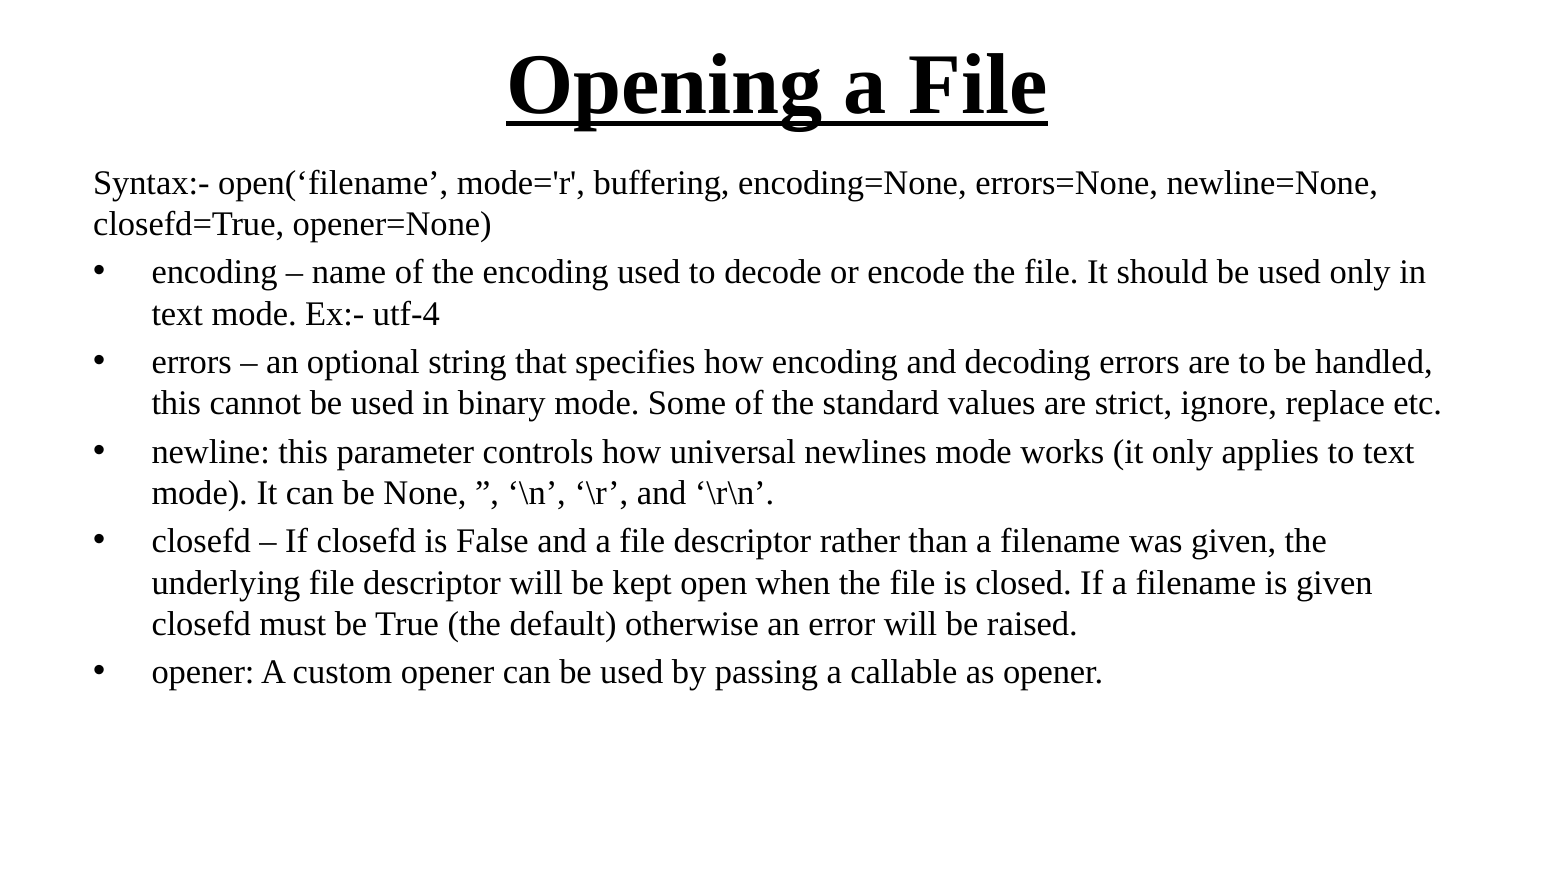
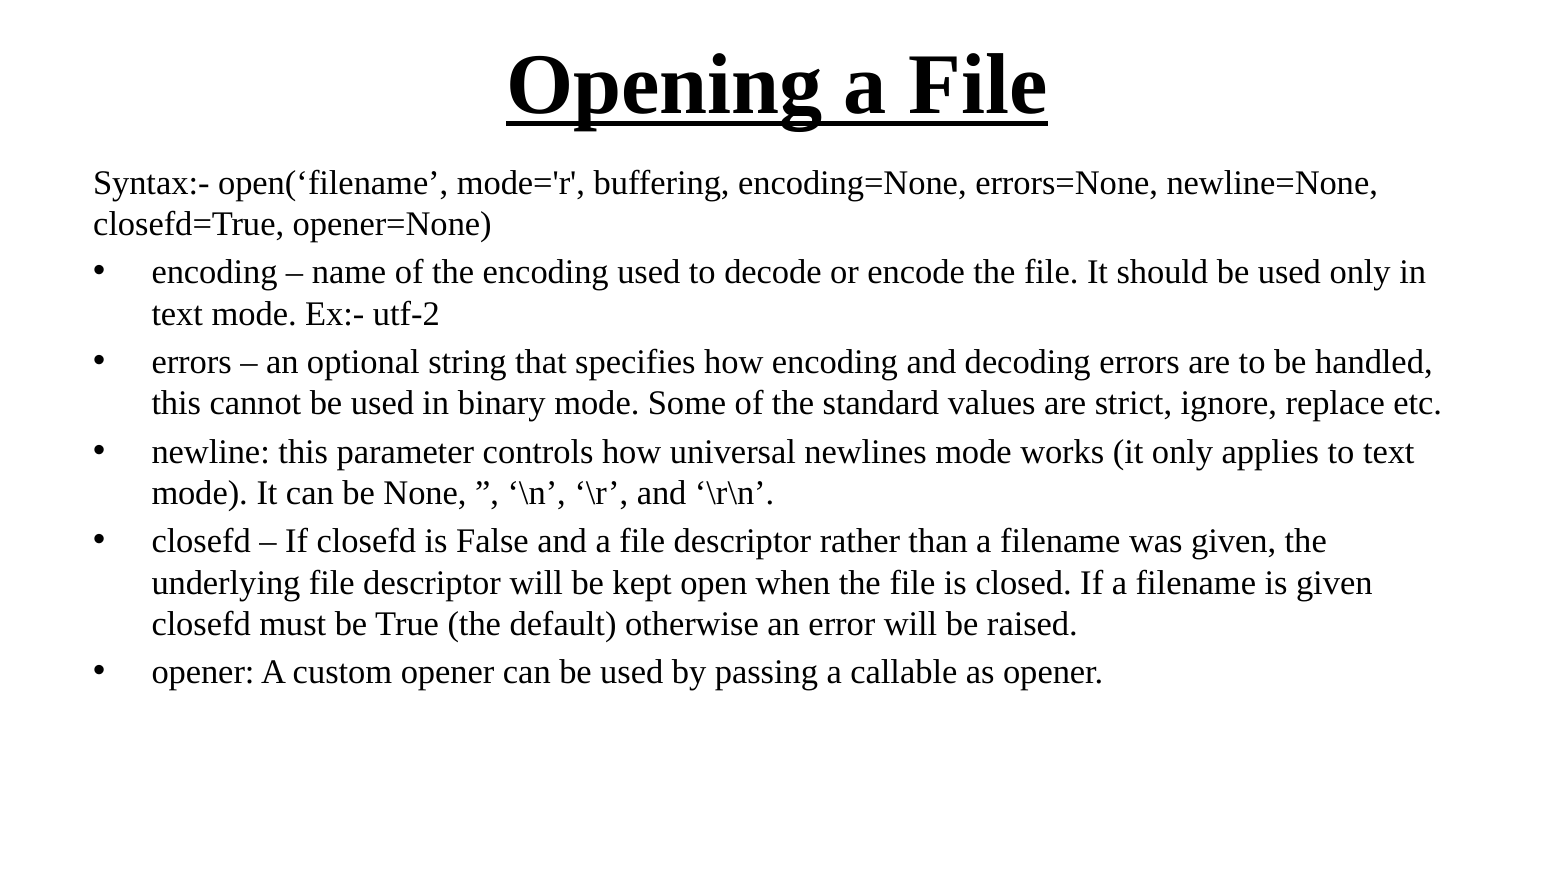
utf-4: utf-4 -> utf-2
